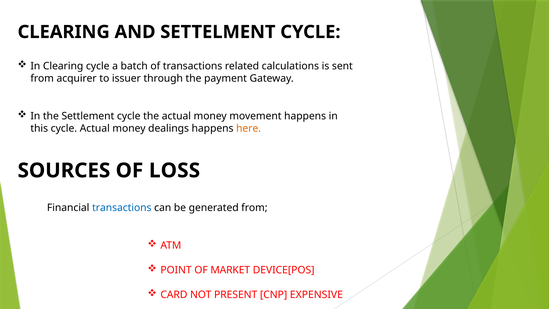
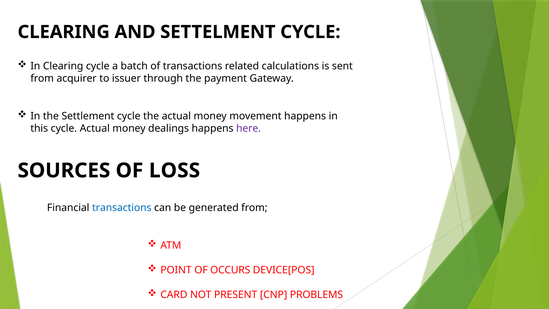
here colour: orange -> purple
MARKET: MARKET -> OCCURS
EXPENSIVE: EXPENSIVE -> PROBLEMS
